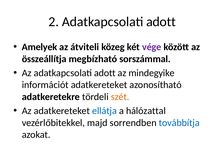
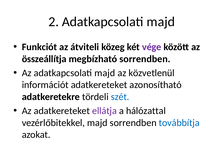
2 Adatkapcsolati adott: adott -> majd
Amelyek: Amelyek -> Funkciót
megbízható sorszámmal: sorszámmal -> sorrendben
Az adatkapcsolati adott: adott -> majd
mindegyike: mindegyike -> közvetlenül
szét colour: orange -> blue
ellátja colour: blue -> purple
